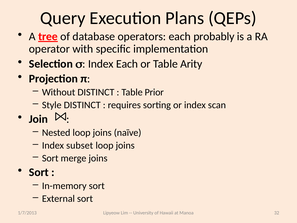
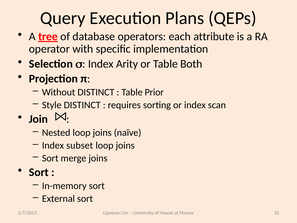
probably: probably -> attribute
Index Each: Each -> Arity
Arity: Arity -> Both
